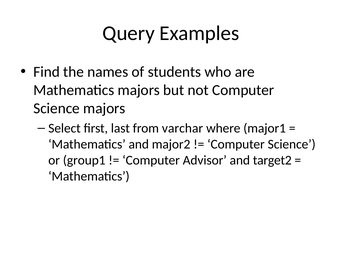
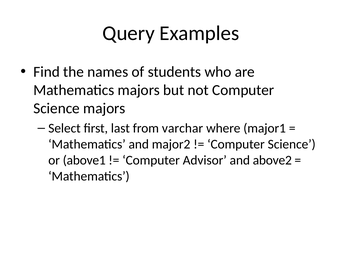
group1: group1 -> above1
target2: target2 -> above2
